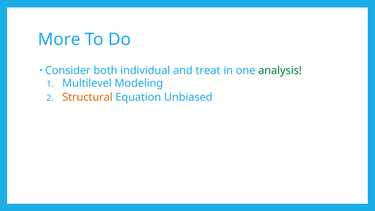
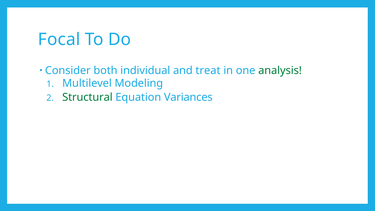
More: More -> Focal
Structural colour: orange -> green
Unbiased: Unbiased -> Variances
